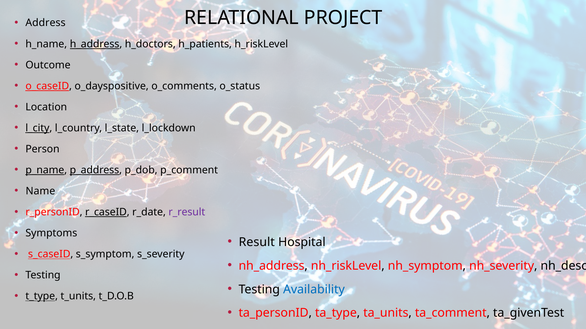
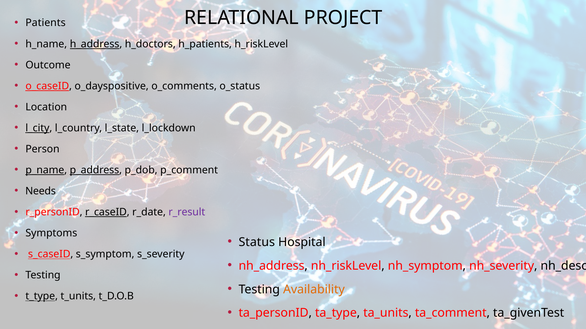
Address: Address -> Patients
Name: Name -> Needs
Result: Result -> Status
Availability colour: blue -> orange
